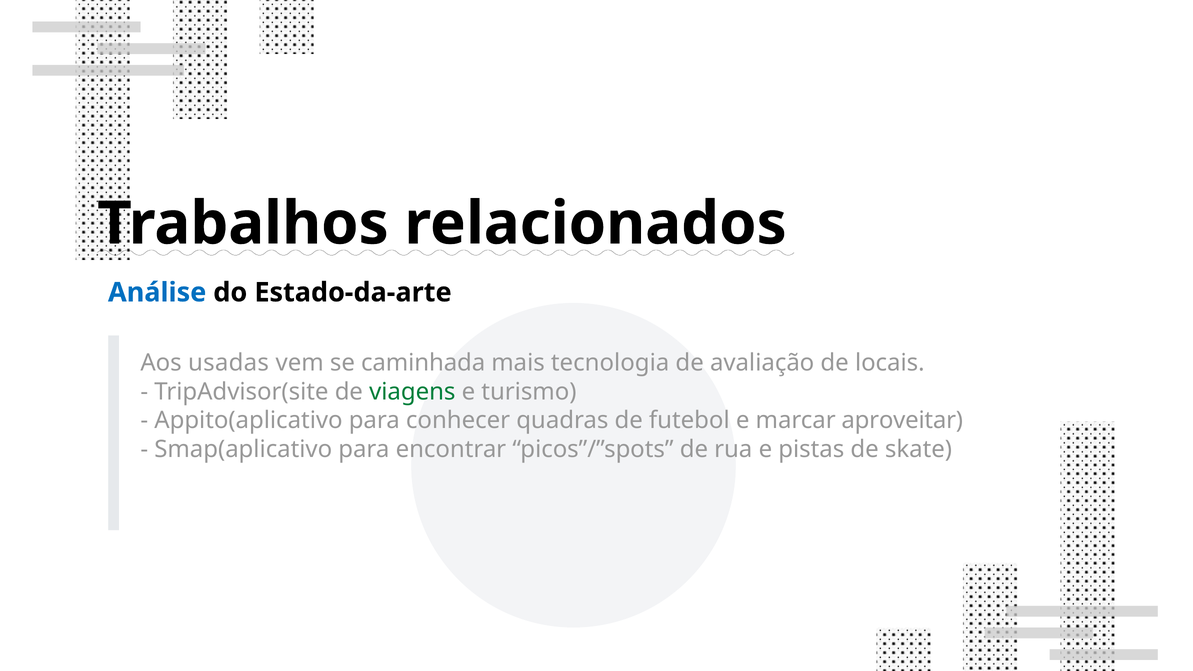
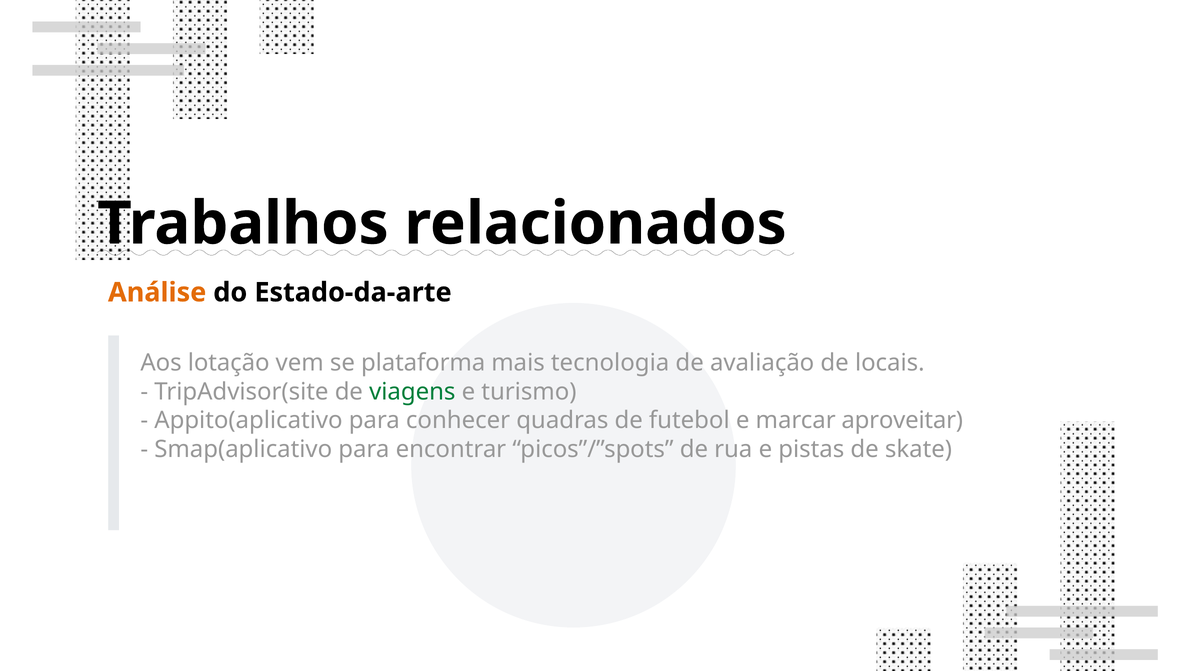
Análise colour: blue -> orange
usadas: usadas -> lotação
caminhada: caminhada -> plataforma
